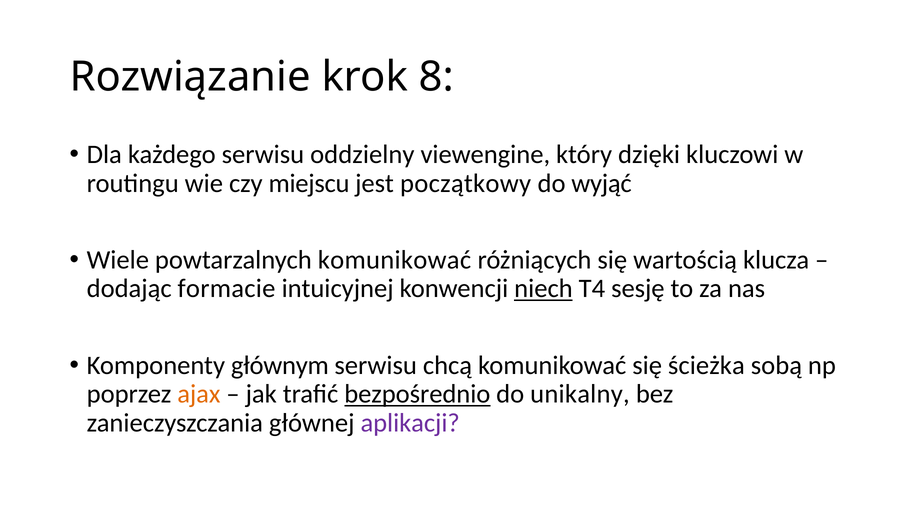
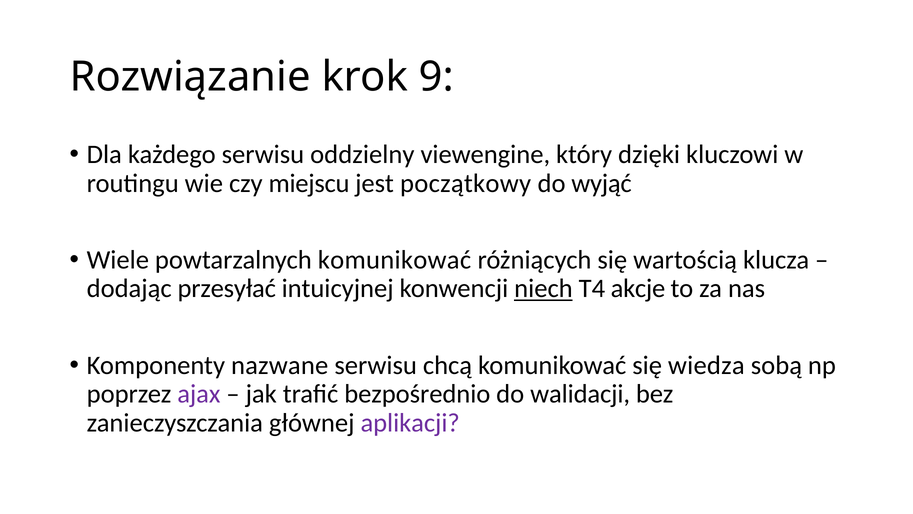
8: 8 -> 9
formacie: formacie -> przesyłać
sesję: sesję -> akcje
głównym: głównym -> nazwane
ścieżka: ścieżka -> wiedza
ajax colour: orange -> purple
bezpośrednio underline: present -> none
unikalny: unikalny -> walidacji
